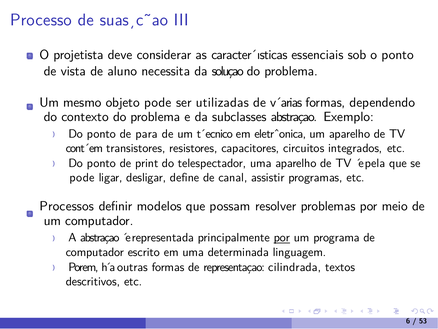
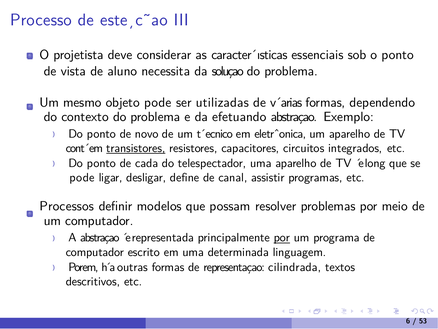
suas¸c˜ao: suas¸c˜ao -> este¸c˜ao
subclasses: subclasses -> efetuando
para: para -> novo
transistores underline: none -> present
print: print -> cada
pela: pela -> long
